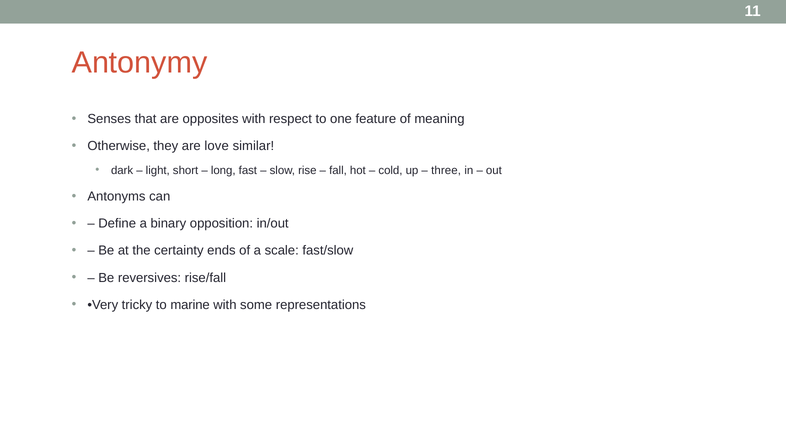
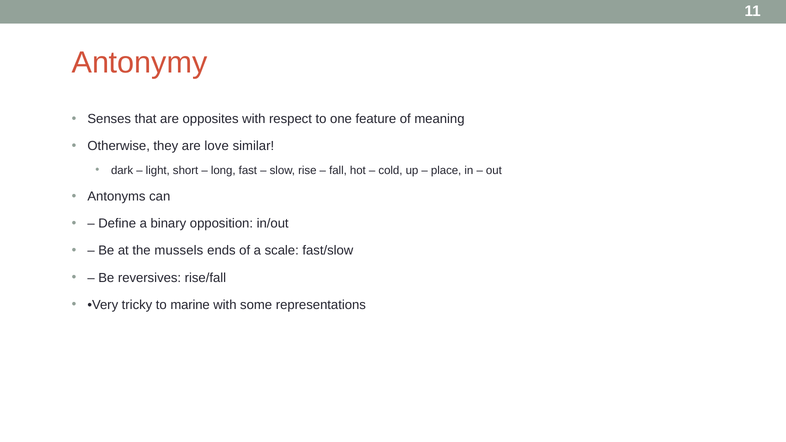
three: three -> place
certainty: certainty -> mussels
